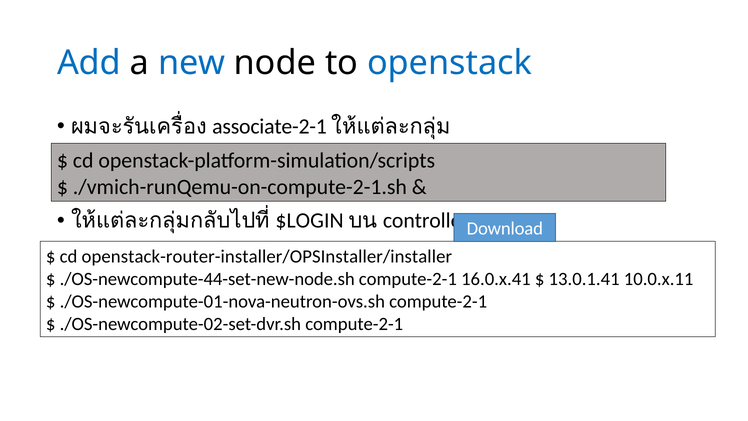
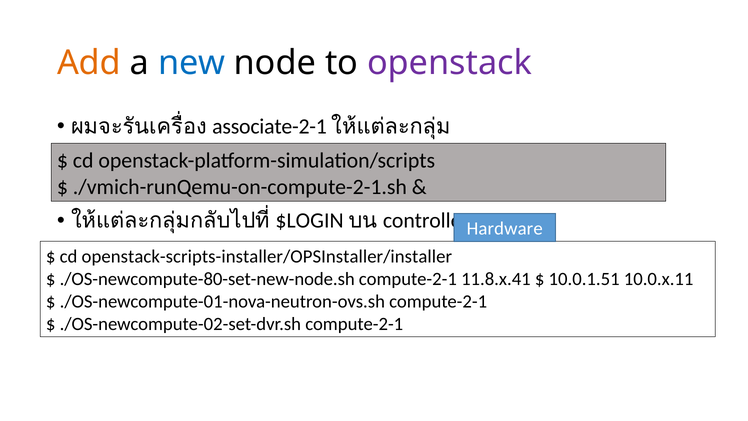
Add colour: blue -> orange
openstack colour: blue -> purple
Download: Download -> Hardware
openstack-router-installer/OPSInstaller/installer: openstack-router-installer/OPSInstaller/installer -> openstack-scripts-installer/OPSInstaller/installer
./OS-newcompute-44-set-new-node.sh: ./OS-newcompute-44-set-new-node.sh -> ./OS-newcompute-80-set-new-node.sh
16.0.x.41: 16.0.x.41 -> 11.8.x.41
13.0.1.41: 13.0.1.41 -> 10.0.1.51
